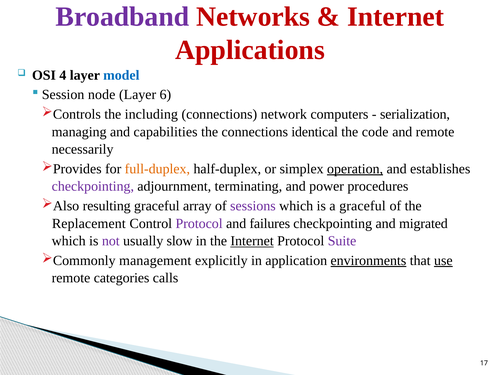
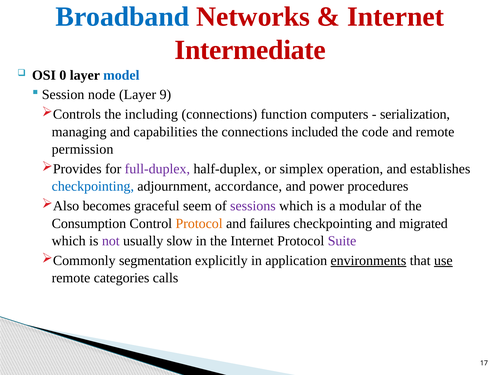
Broadband colour: purple -> blue
Applications: Applications -> Intermediate
4: 4 -> 0
6: 6 -> 9
network: network -> function
identical: identical -> included
necessarily: necessarily -> permission
full-duplex colour: orange -> purple
operation underline: present -> none
checkpointing at (93, 186) colour: purple -> blue
terminating: terminating -> accordance
resulting: resulting -> becomes
array: array -> seem
a graceful: graceful -> modular
Replacement: Replacement -> Consumption
Protocol at (199, 223) colour: purple -> orange
Internet at (252, 241) underline: present -> none
management: management -> segmentation
